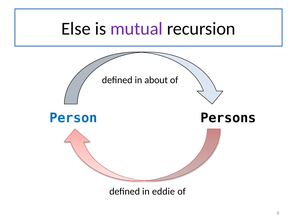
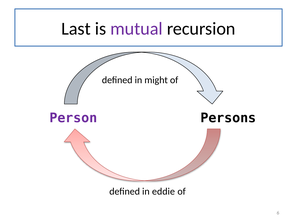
Else: Else -> Last
about: about -> might
Person colour: blue -> purple
